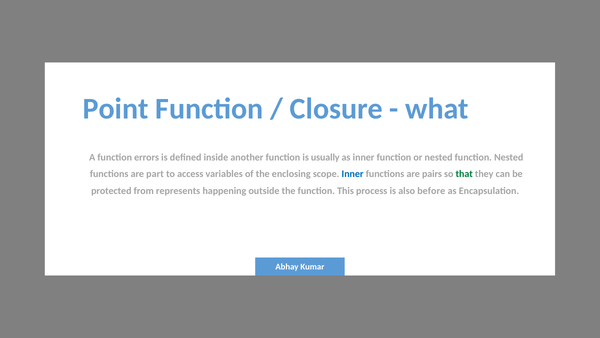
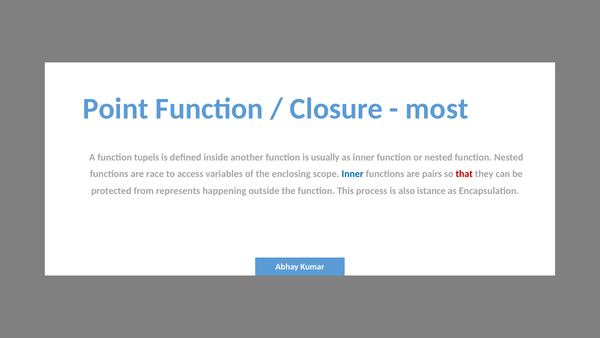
what: what -> most
errors: errors -> tupels
part: part -> race
that colour: green -> red
before: before -> istance
